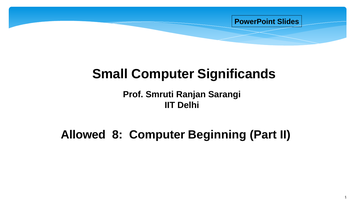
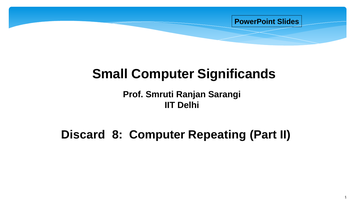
Allowed: Allowed -> Discard
Beginning: Beginning -> Repeating
